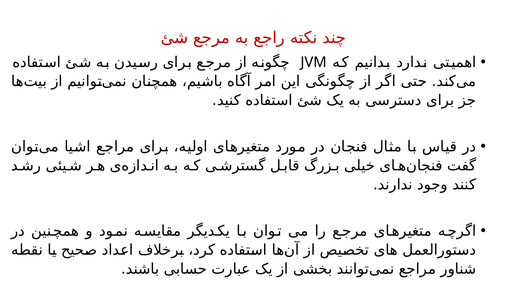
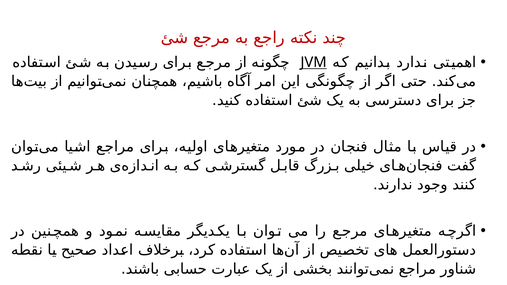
JVM underline: none -> present
